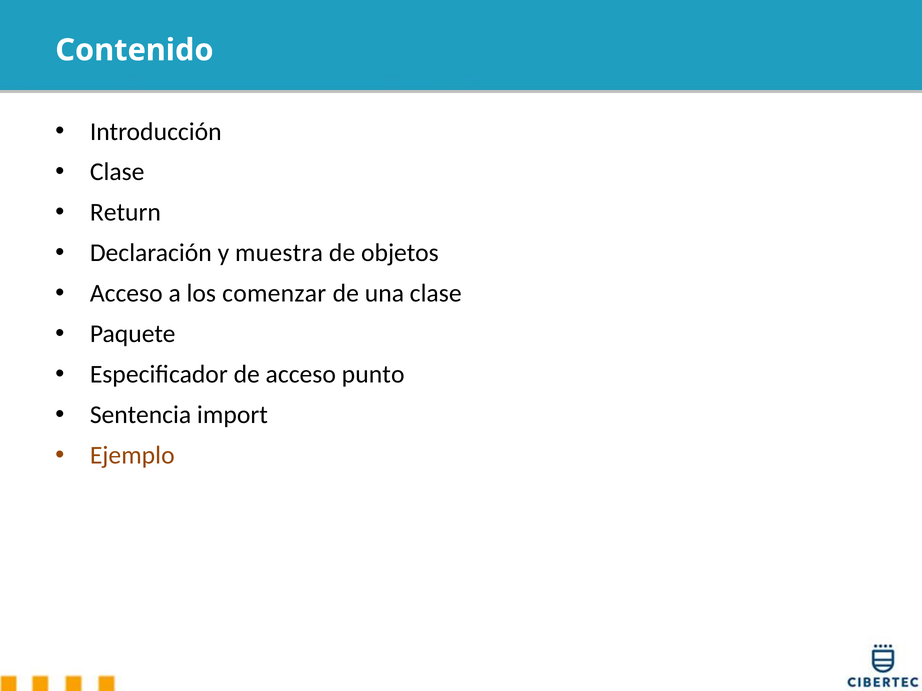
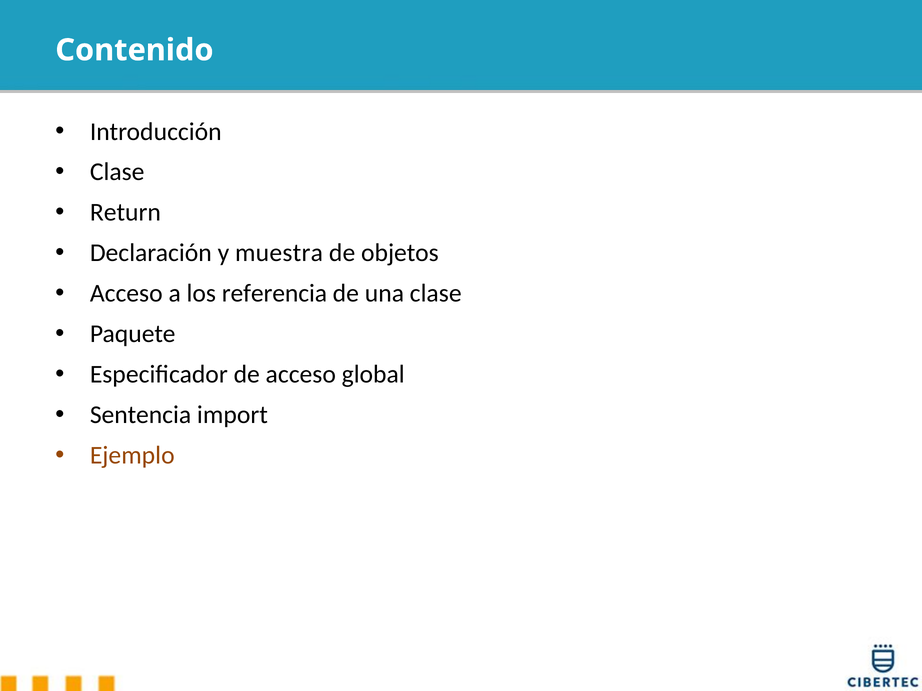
comenzar: comenzar -> referencia
punto: punto -> global
